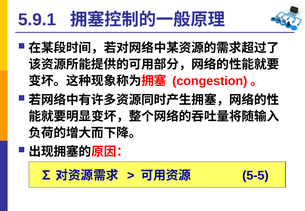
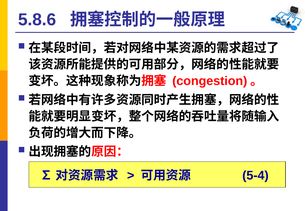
5.9.1: 5.9.1 -> 5.8.6
5-5: 5-5 -> 5-4
